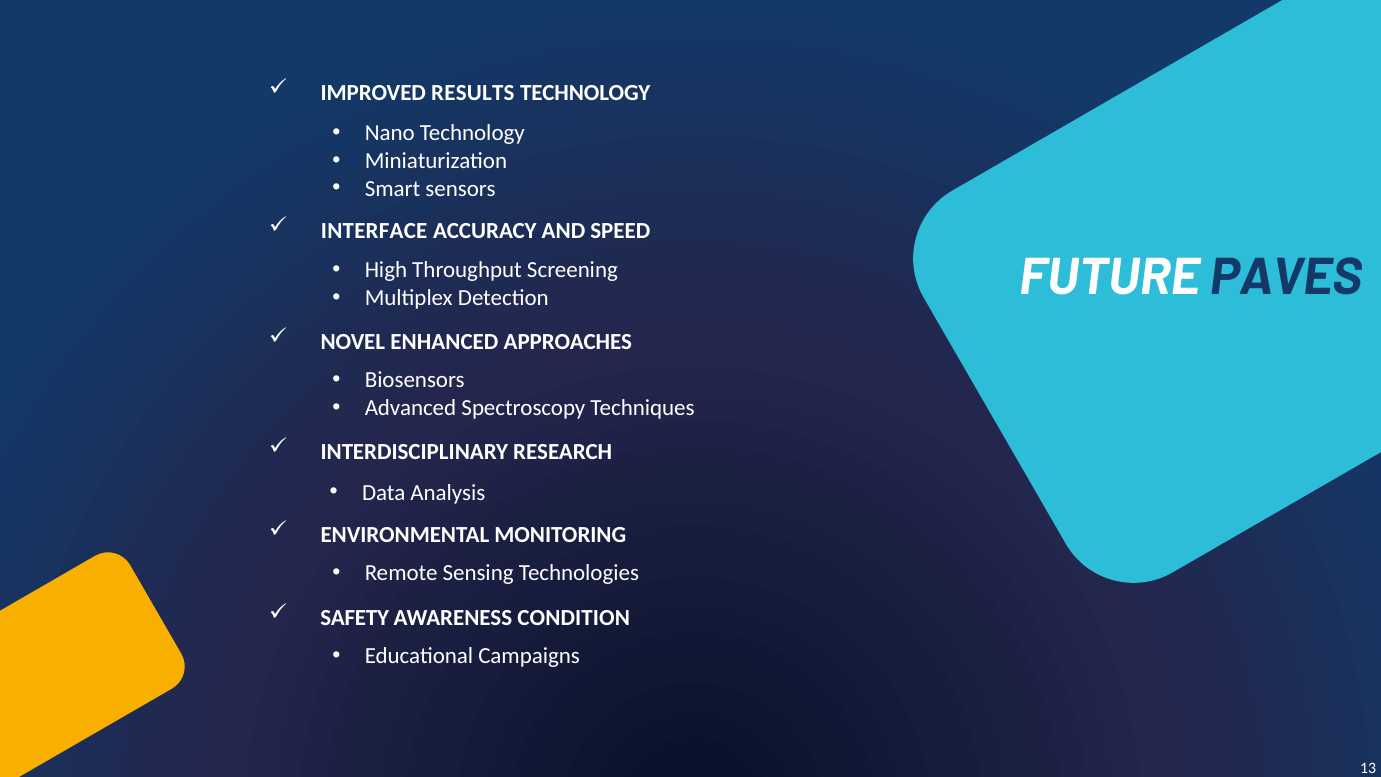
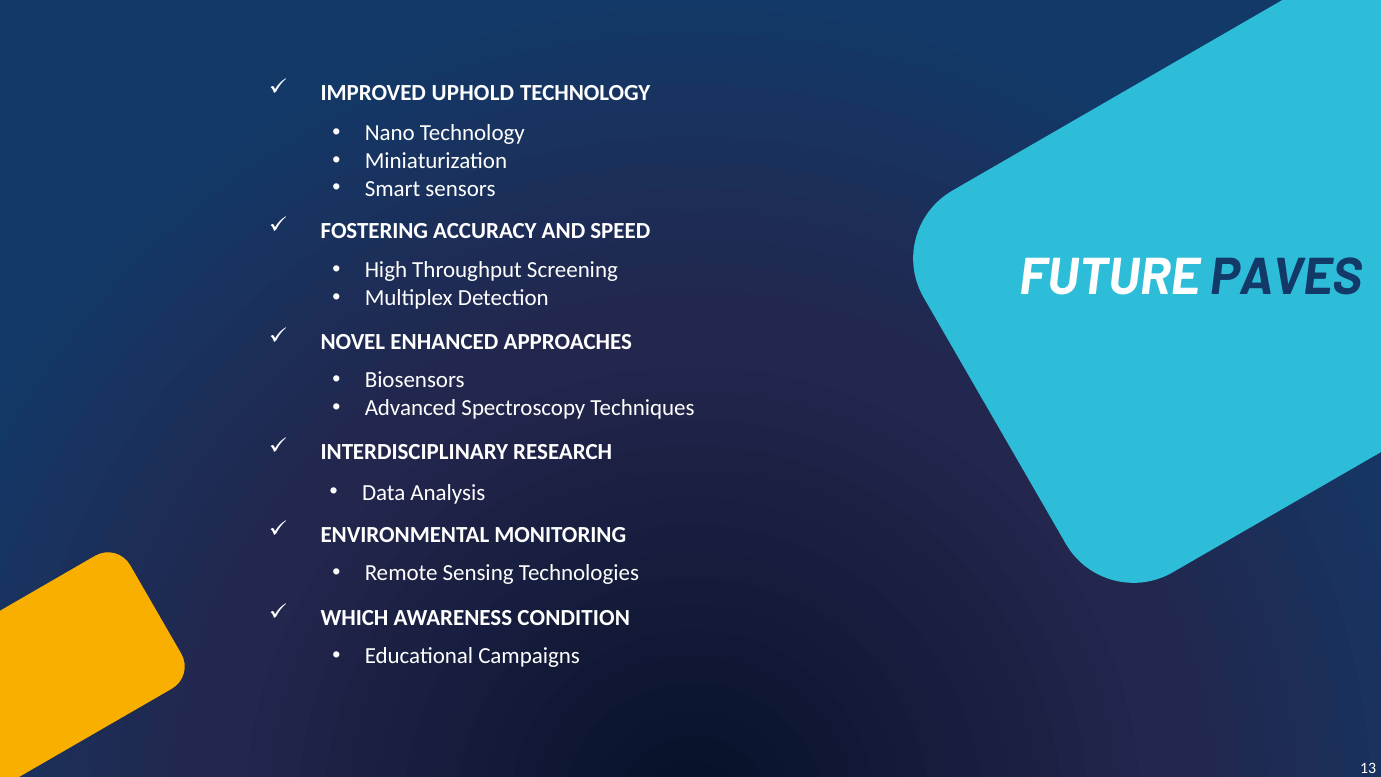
RESULTS: RESULTS -> UPHOLD
INTERFACE: INTERFACE -> FOSTERING
SAFETY: SAFETY -> WHICH
